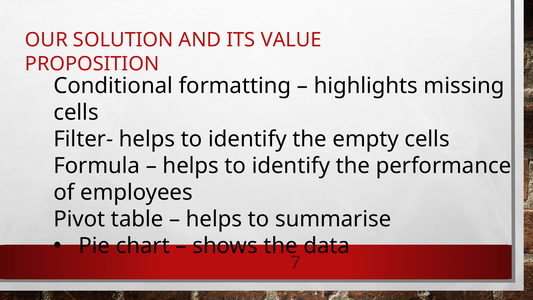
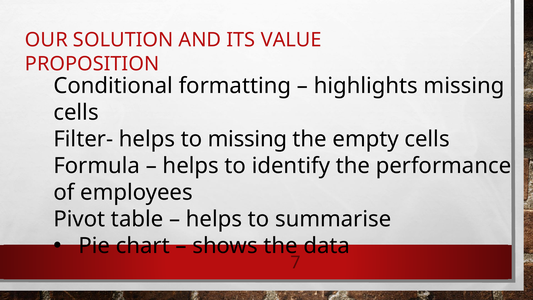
Filter- helps to identify: identify -> missing
